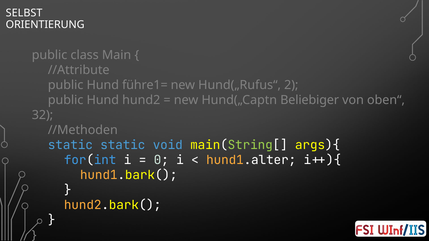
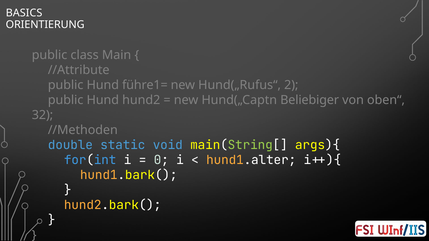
SELBST: SELBST -> BASICS
static at (70, 145): static -> double
